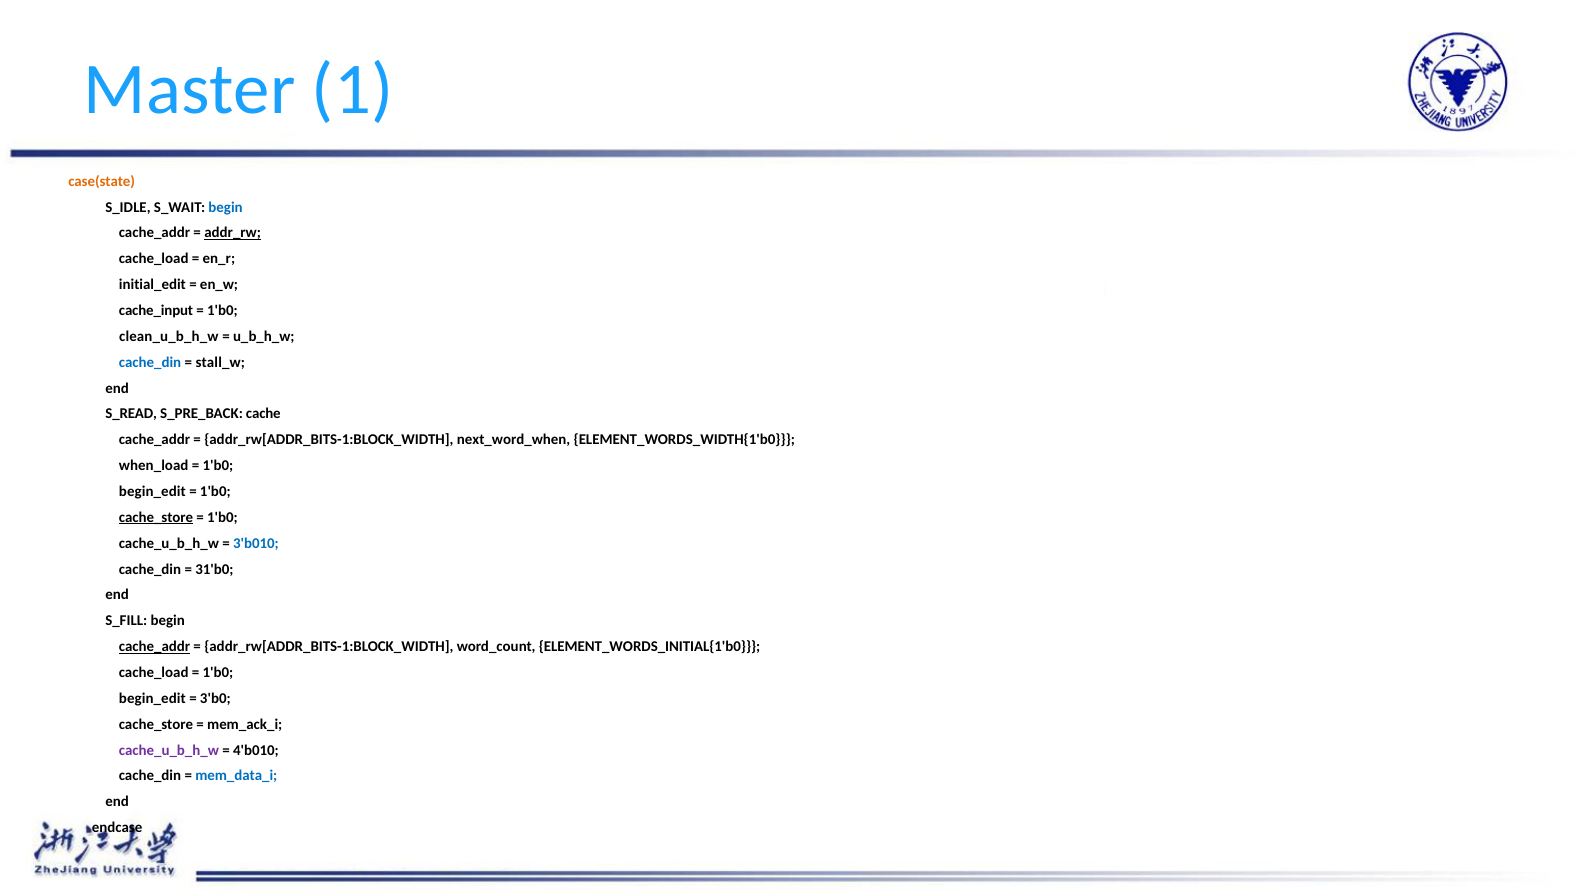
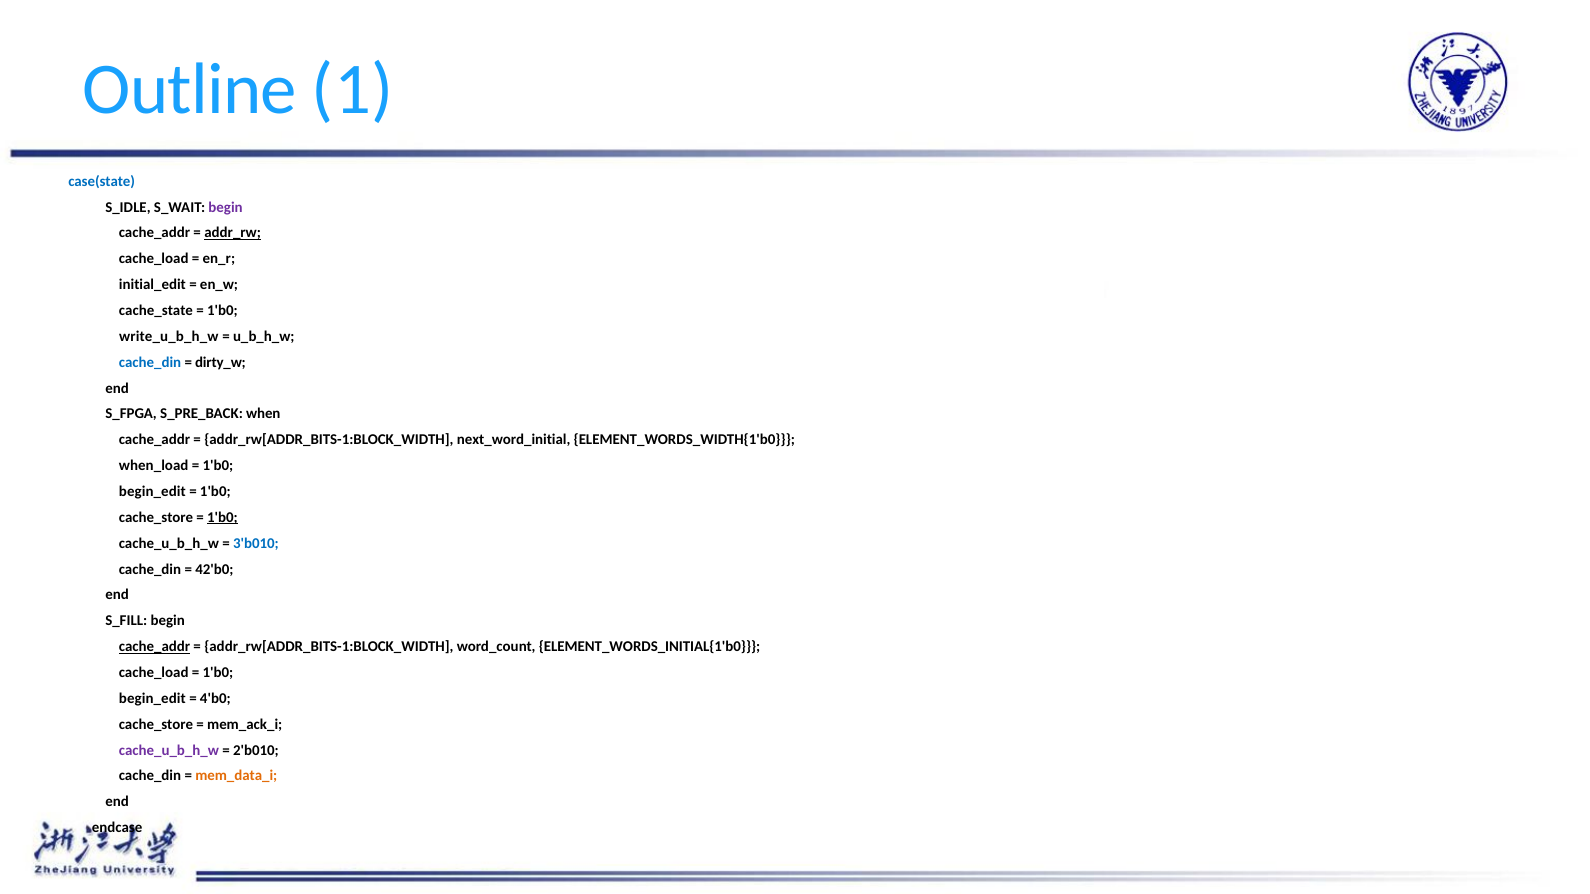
Master: Master -> Outline
case(state colour: orange -> blue
begin at (226, 207) colour: blue -> purple
cache_input: cache_input -> cache_state
clean_u_b_h_w: clean_u_b_h_w -> write_u_b_h_w
stall_w: stall_w -> dirty_w
S_READ: S_READ -> S_FPGA
cache: cache -> when
next_word_when: next_word_when -> next_word_initial
cache_store at (156, 518) underline: present -> none
1'b0 at (222, 518) underline: none -> present
31'b0: 31'b0 -> 42'b0
3'b0: 3'b0 -> 4'b0
4'b010: 4'b010 -> 2'b010
mem_data_i colour: blue -> orange
